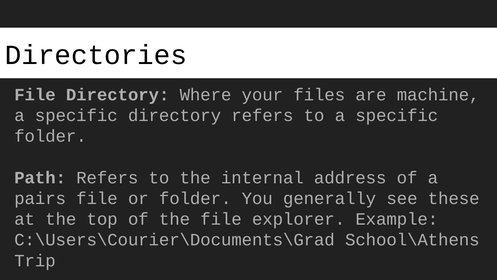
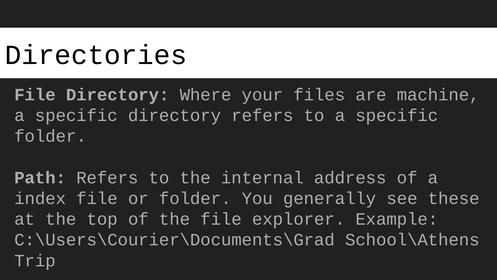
pairs: pairs -> index
